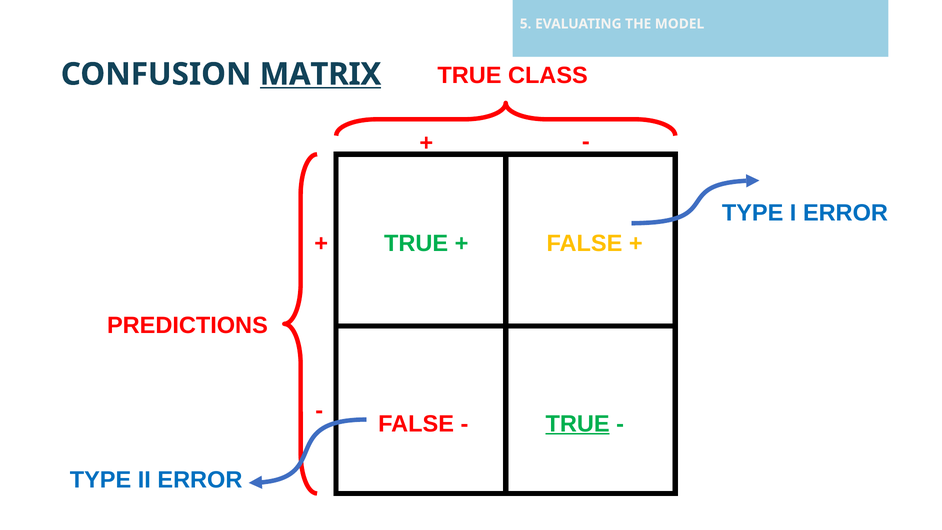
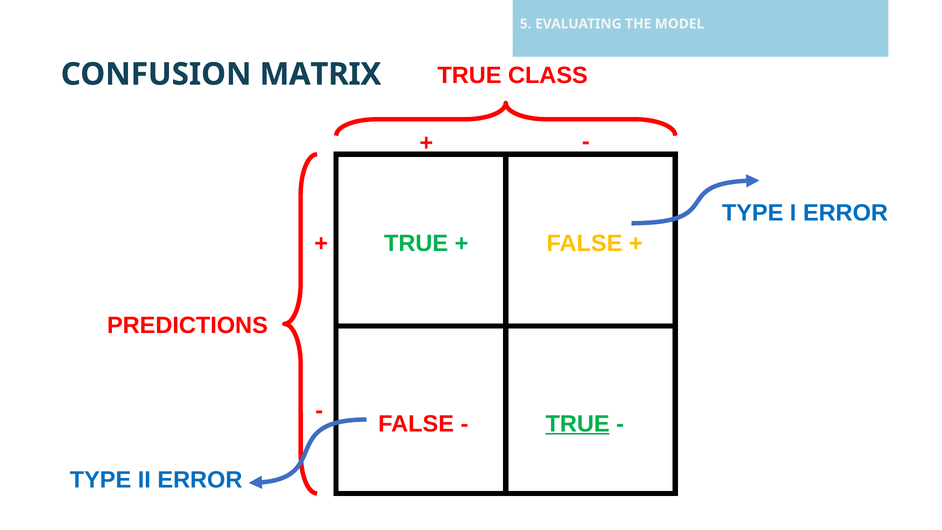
MATRIX underline: present -> none
